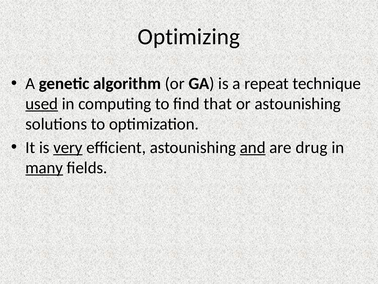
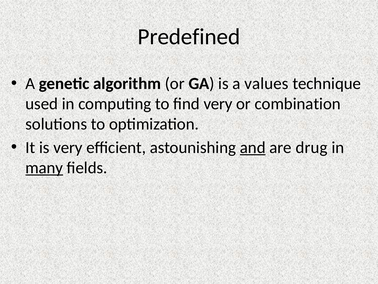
Optimizing: Optimizing -> Predefined
repeat: repeat -> values
used underline: present -> none
find that: that -> very
or astounishing: astounishing -> combination
very at (68, 147) underline: present -> none
